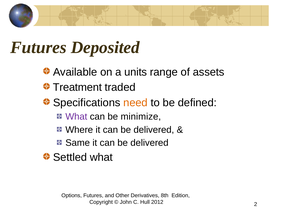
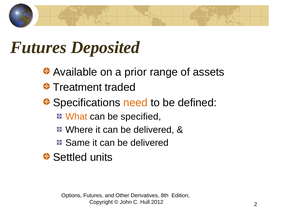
units: units -> prior
What at (76, 116) colour: purple -> orange
minimize: minimize -> specified
Settled what: what -> units
